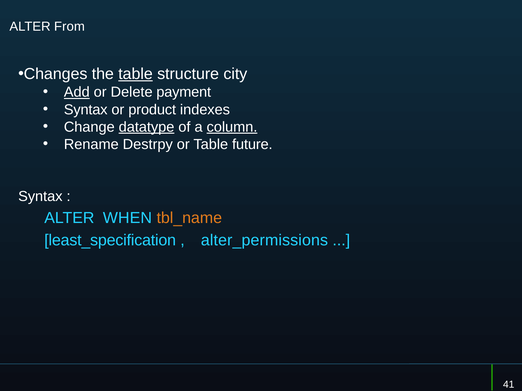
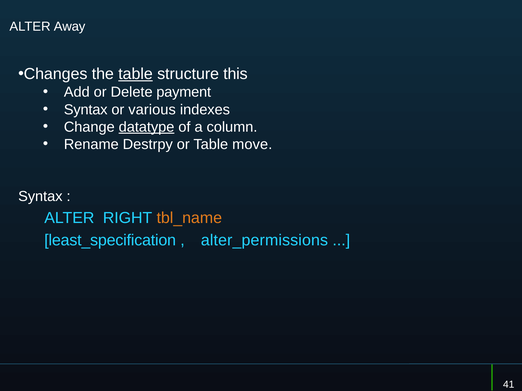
From: From -> Away
city: city -> this
Add underline: present -> none
product: product -> various
column underline: present -> none
future: future -> move
WHEN: WHEN -> RIGHT
